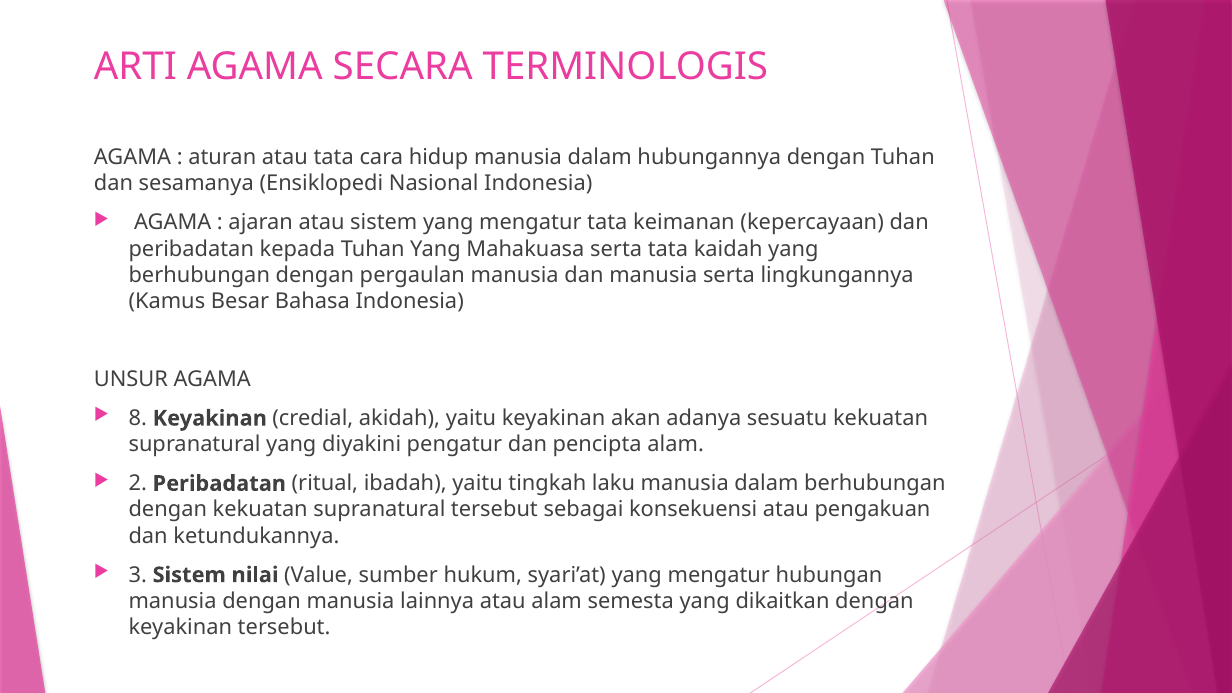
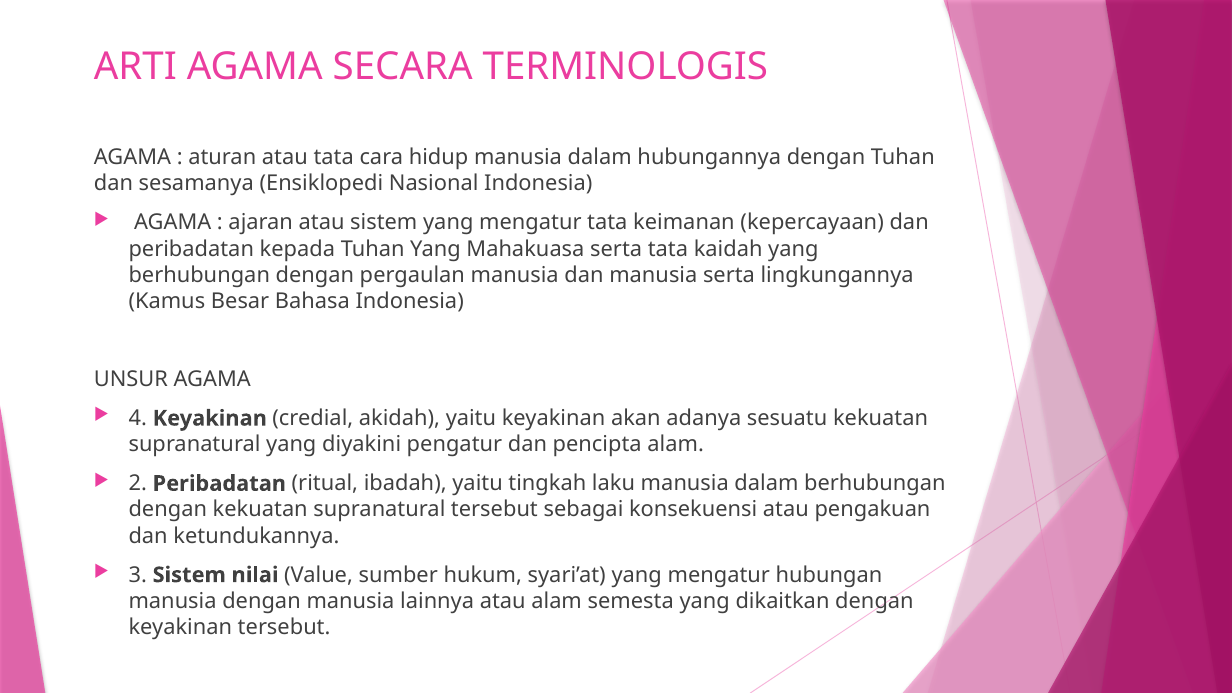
8: 8 -> 4
